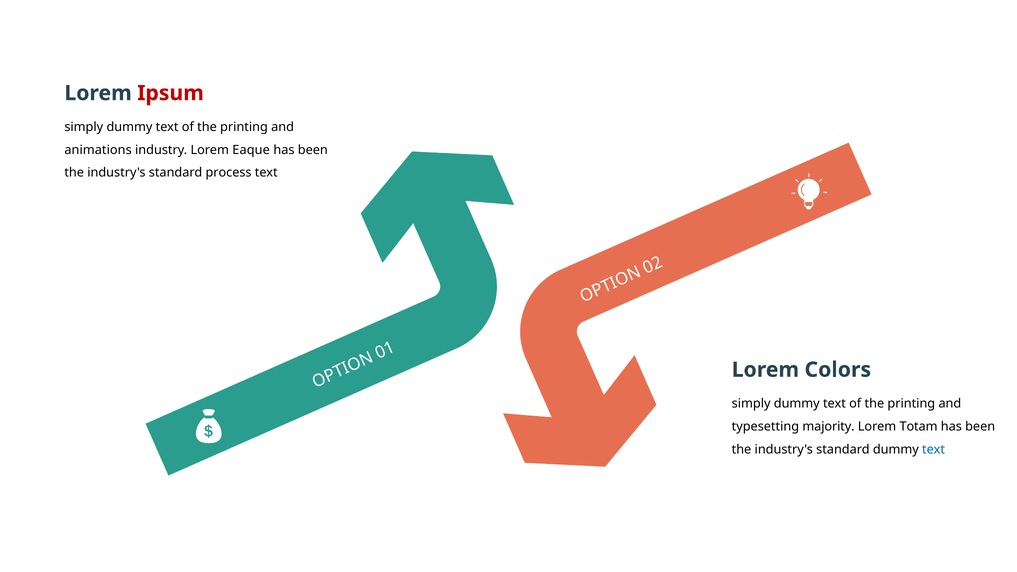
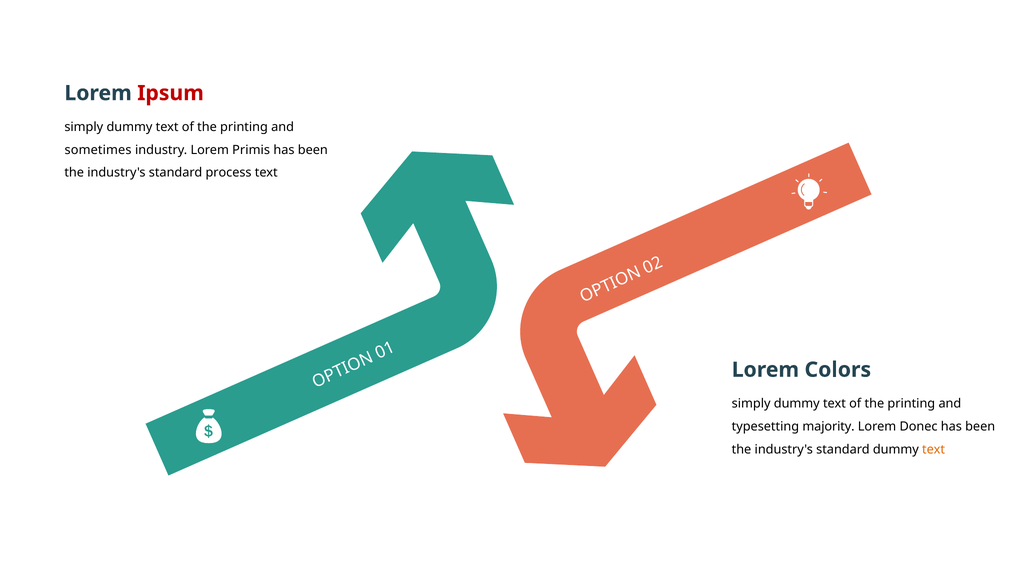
animations: animations -> sometimes
Eaque: Eaque -> Primis
Totam: Totam -> Donec
text at (934, 449) colour: blue -> orange
